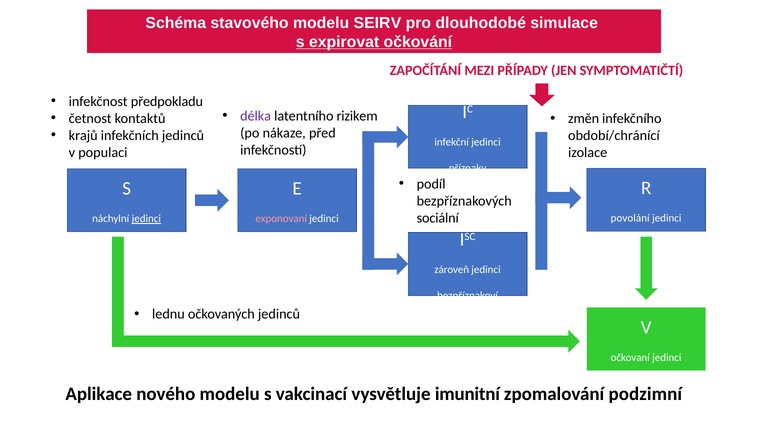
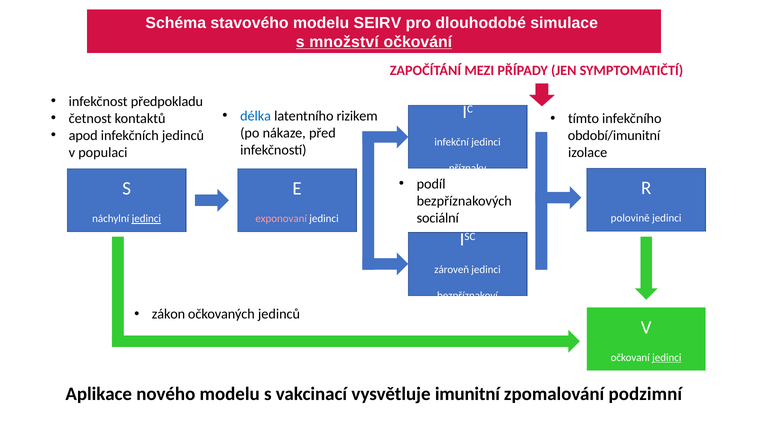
expirovat: expirovat -> množství
délka colour: purple -> blue
změn: změn -> tímto
krajů: krajů -> apod
období/chránící: období/chránící -> období/imunitní
povolání: povolání -> polovině
lednu: lednu -> zákon
jedinci at (667, 357) underline: none -> present
